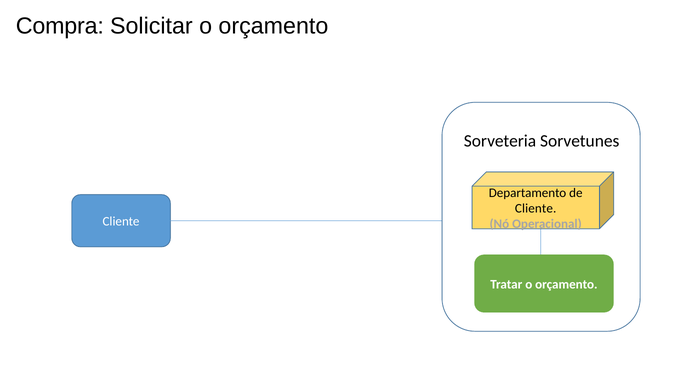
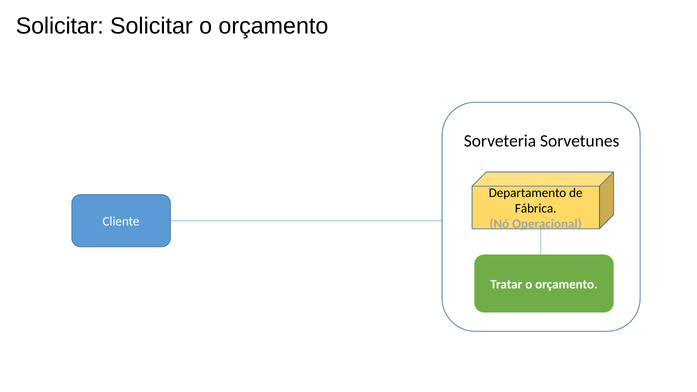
Compra at (60, 26): Compra -> Solicitar
Cliente at (536, 208): Cliente -> Fábrica
